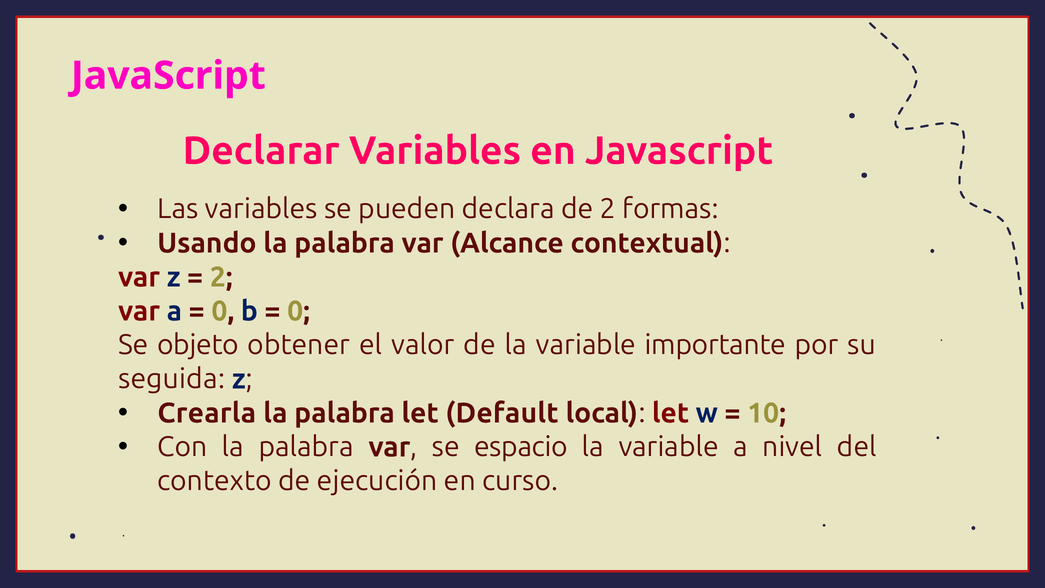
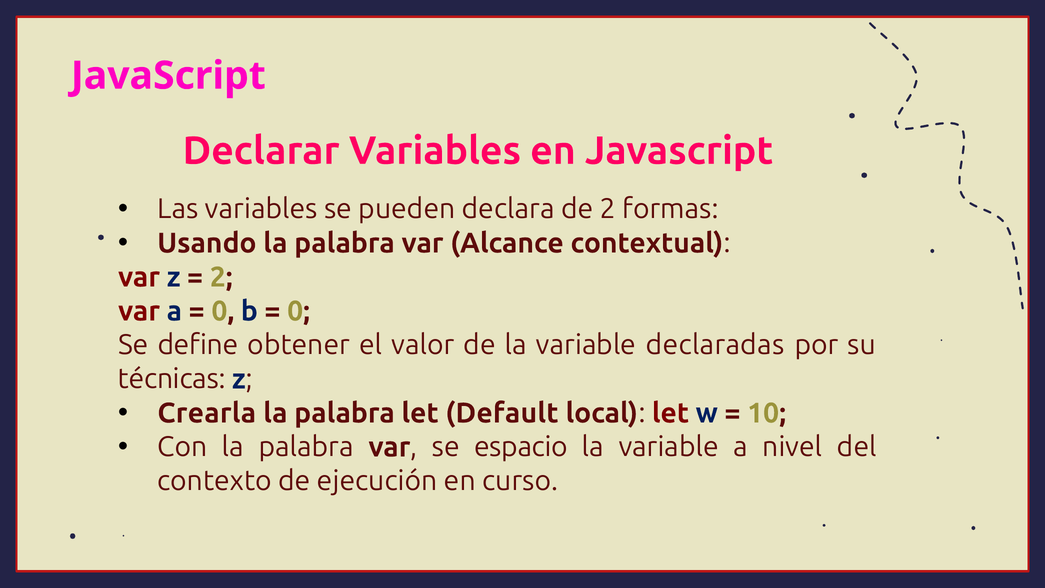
objeto: objeto -> define
importante: importante -> declaradas
seguida: seguida -> técnicas
